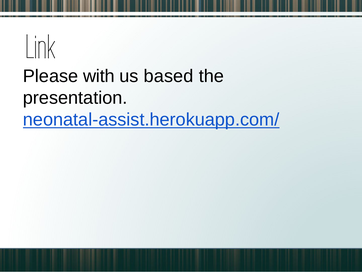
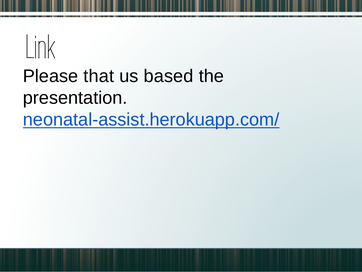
with: with -> that
